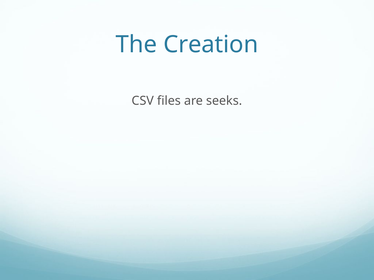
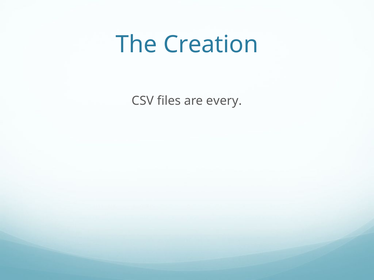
seeks: seeks -> every
